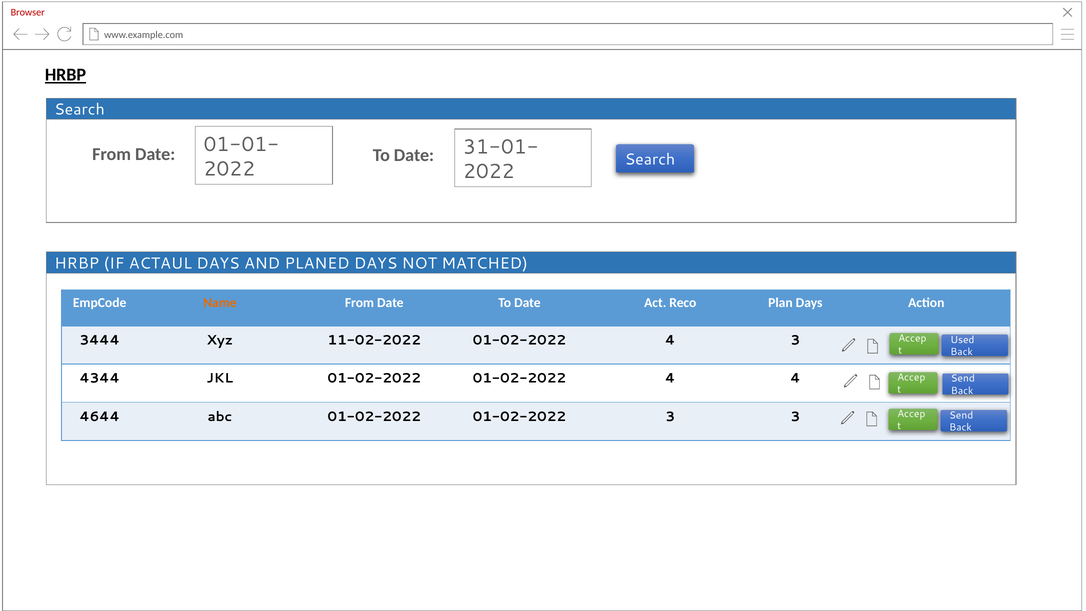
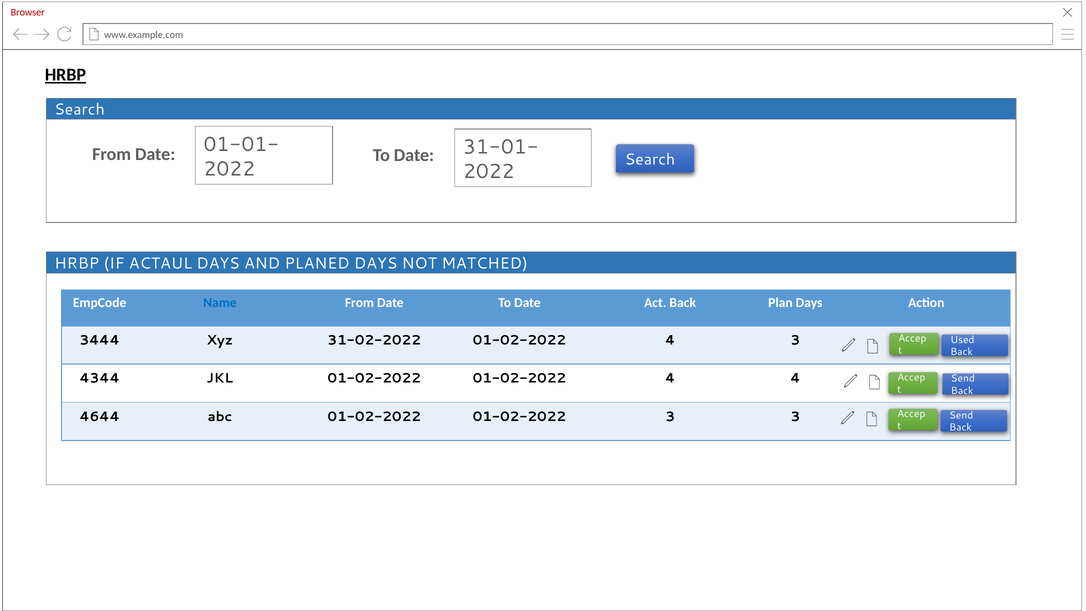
Name colour: orange -> blue
Act Reco: Reco -> Back
11-02-2022: 11-02-2022 -> 31-02-2022
